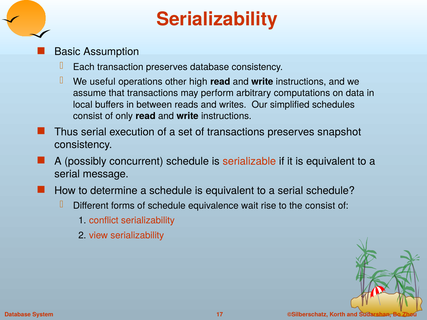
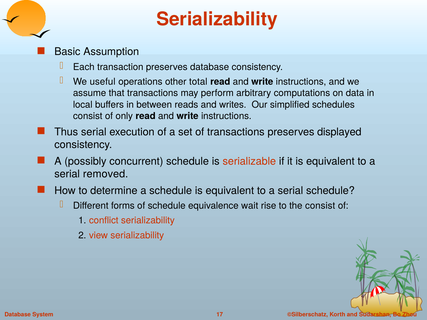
high: high -> total
snapshot: snapshot -> displayed
message: message -> removed
